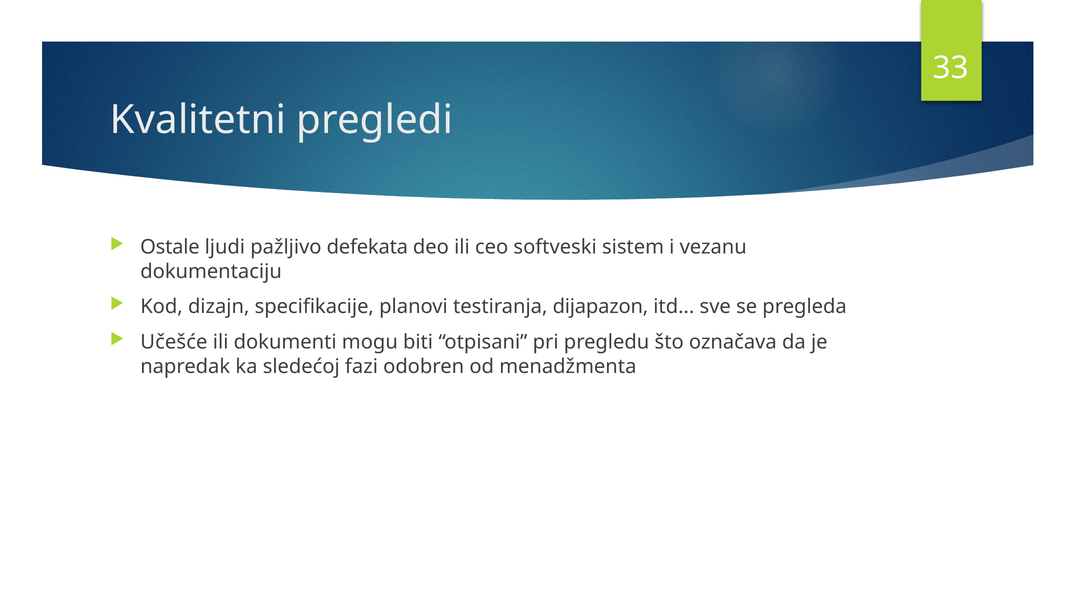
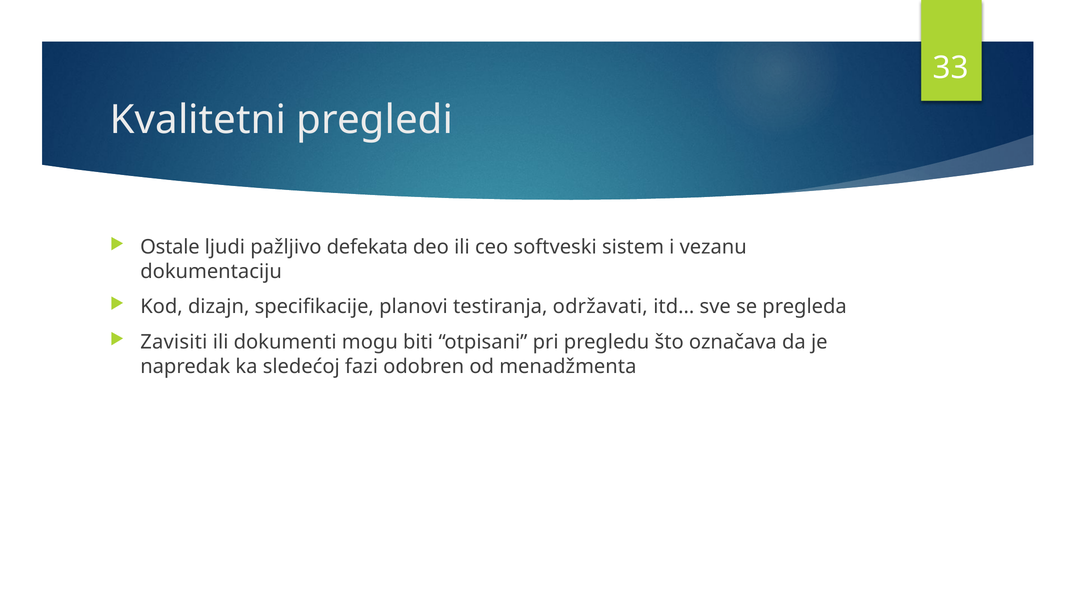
dijapazon: dijapazon -> održavati
Učešće: Učešće -> Zavisiti
